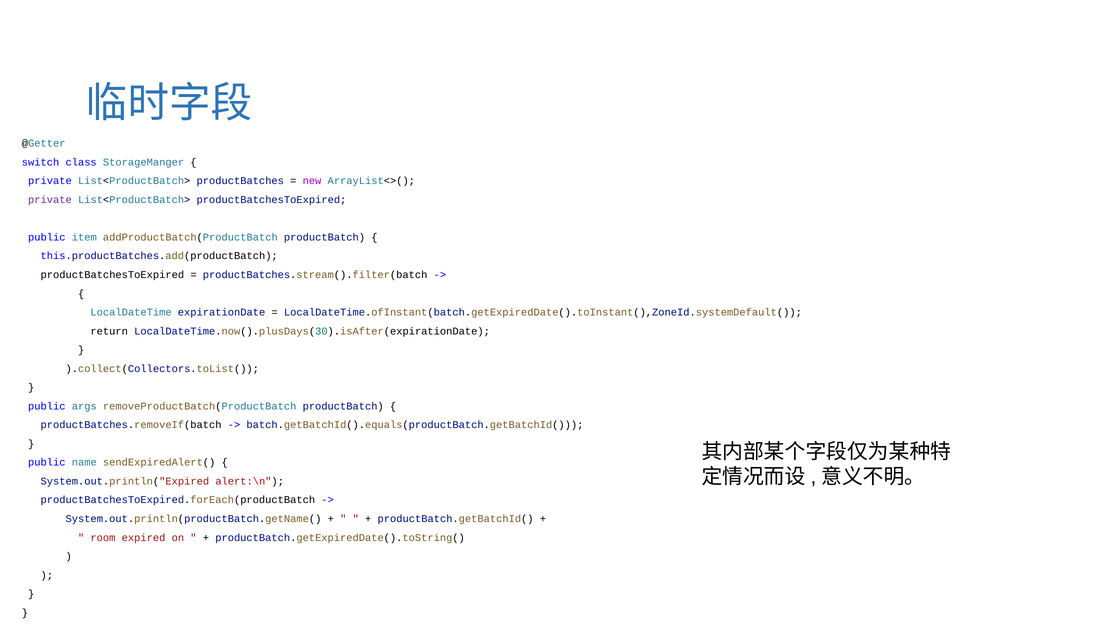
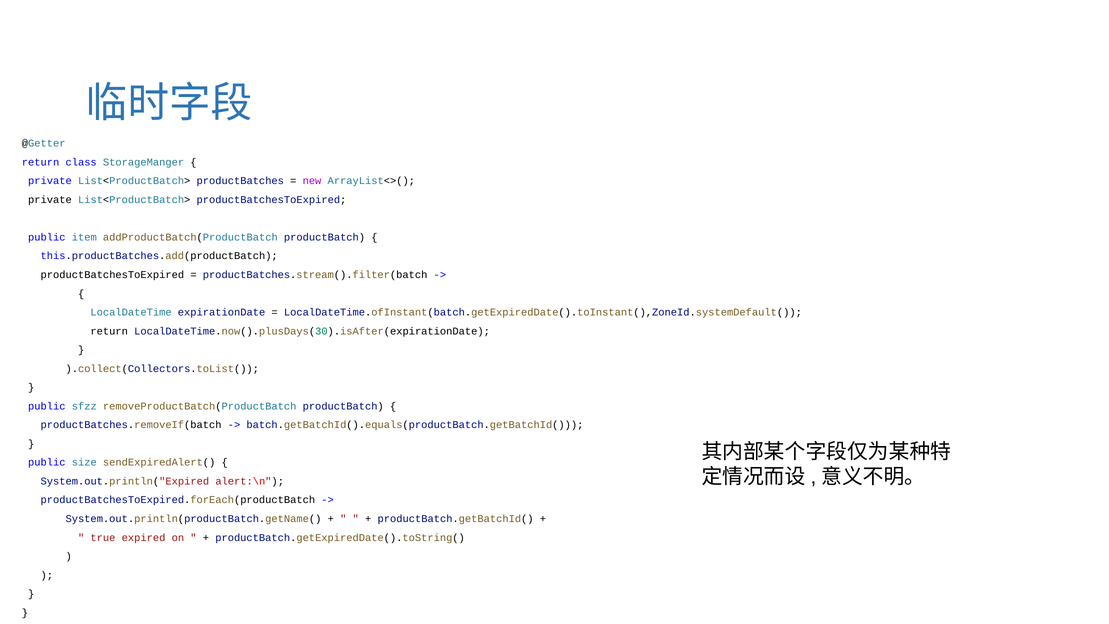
switch at (41, 162): switch -> return
private at (50, 200) colour: purple -> black
args: args -> sfzz
name: name -> size
room: room -> true
